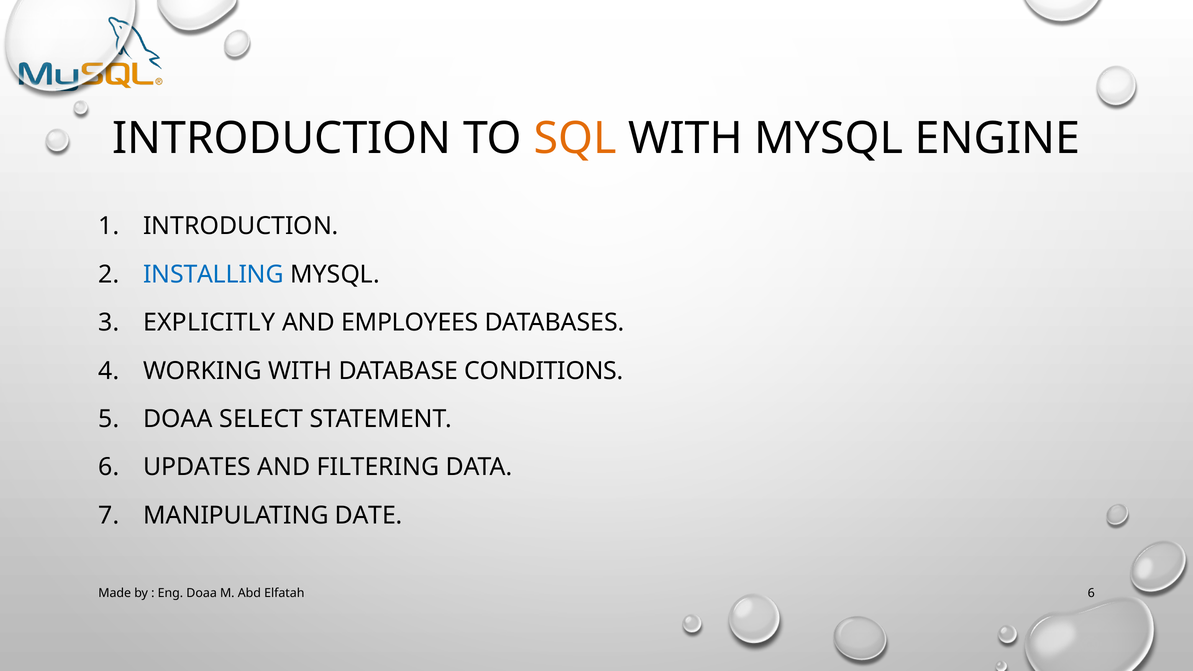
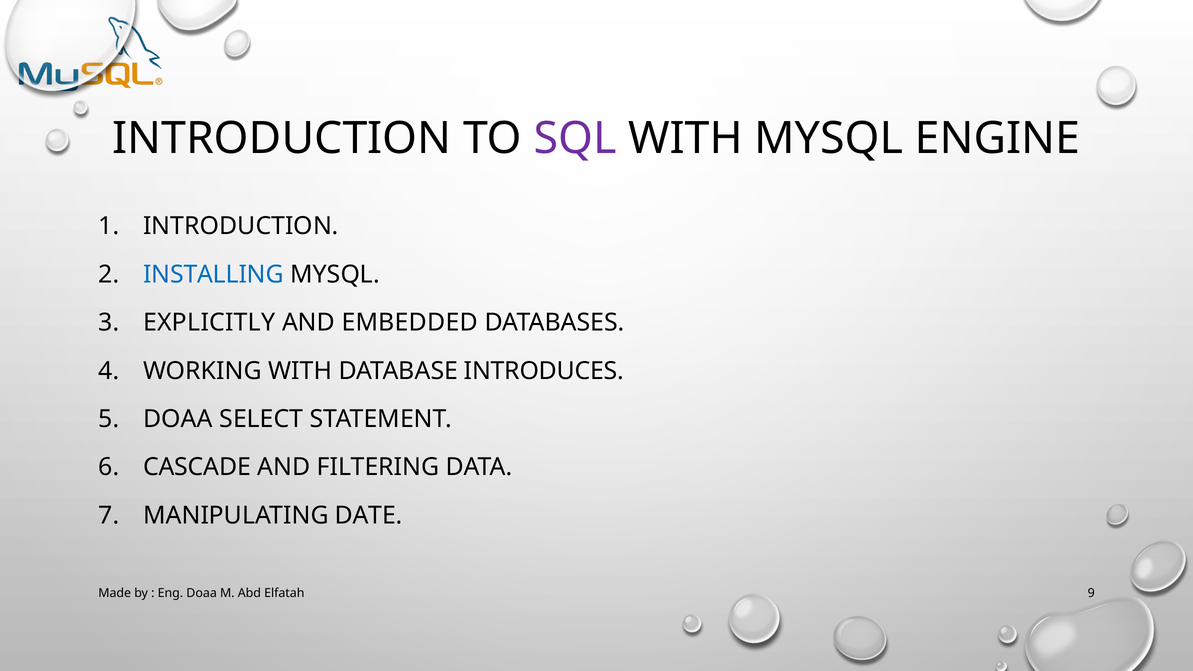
SQL colour: orange -> purple
EMPLOYEES: EMPLOYEES -> EMBEDDED
CONDITIONS: CONDITIONS -> INTRODUCES
UPDATES: UPDATES -> CASCADE
Elfatah 6: 6 -> 9
